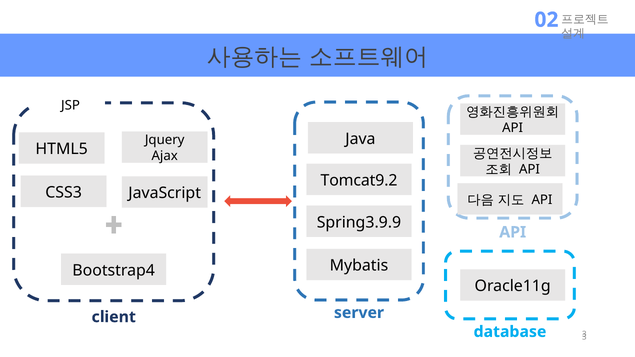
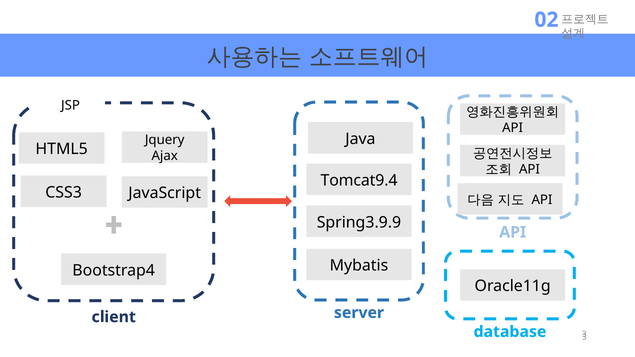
Tomcat9.2: Tomcat9.2 -> Tomcat9.4
